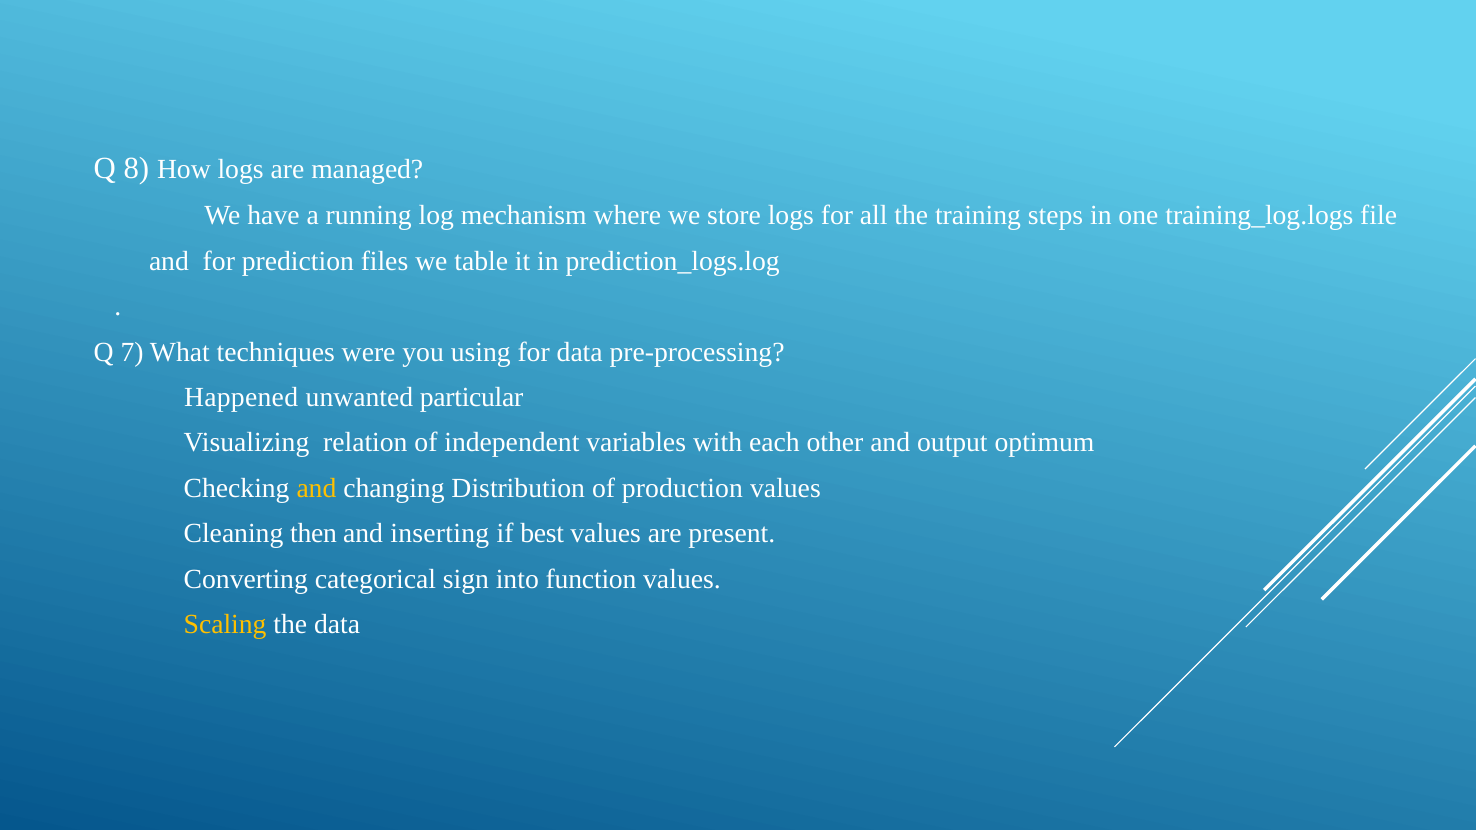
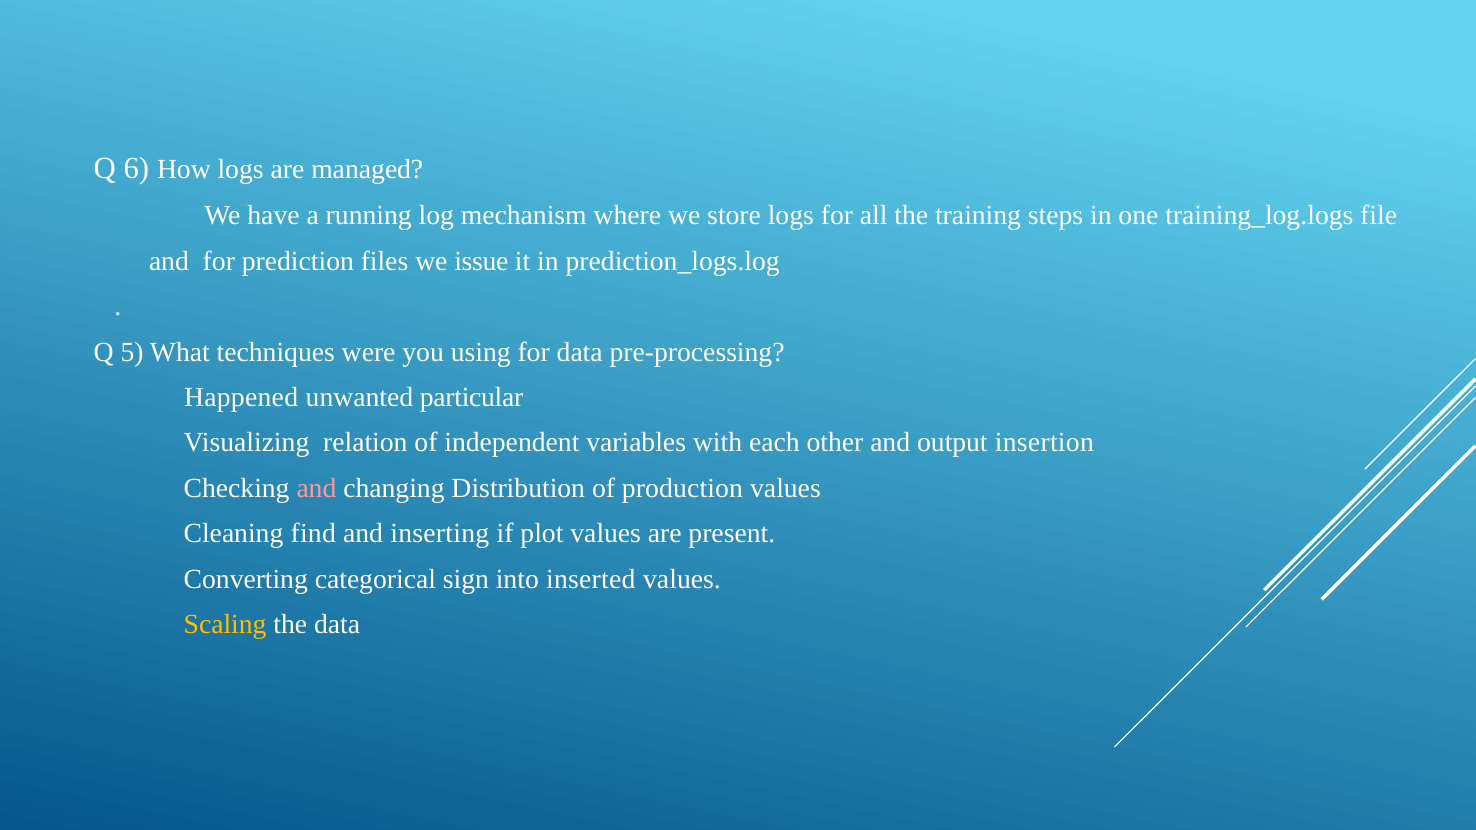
8: 8 -> 6
table: table -> issue
7: 7 -> 5
optimum: optimum -> insertion
and at (316, 488) colour: yellow -> pink
then: then -> find
best: best -> plot
function: function -> inserted
